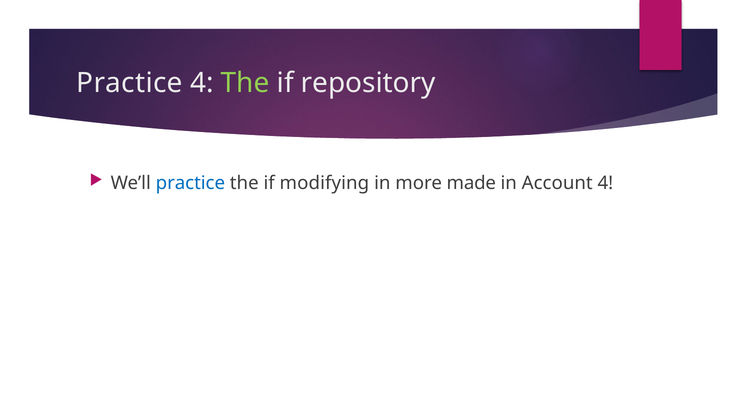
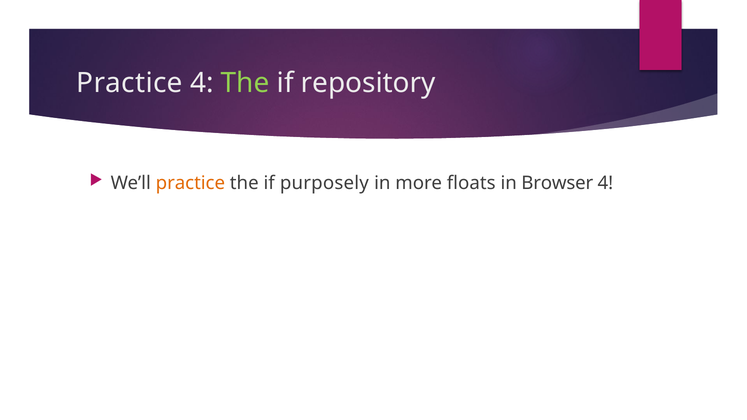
practice at (190, 183) colour: blue -> orange
modifying: modifying -> purposely
made: made -> floats
Account: Account -> Browser
